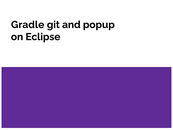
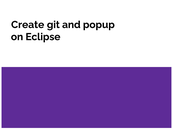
Gradle: Gradle -> Create
